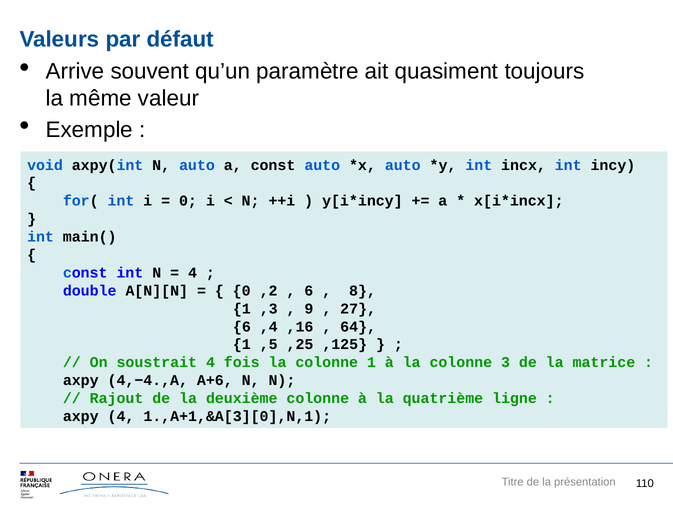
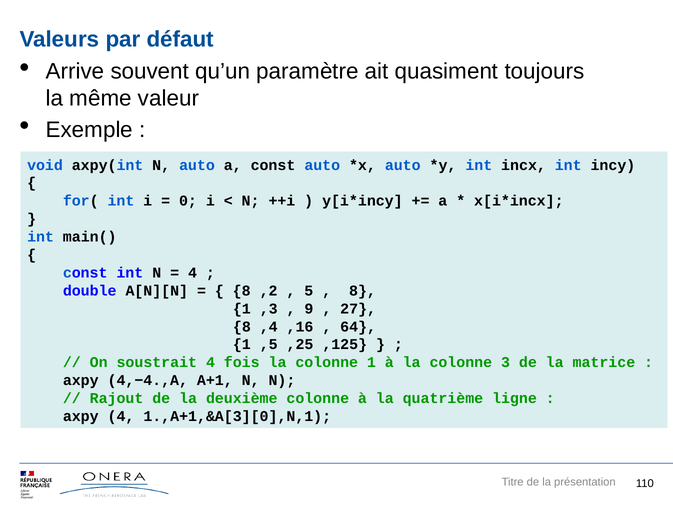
0 at (242, 291): 0 -> 8
6 at (309, 291): 6 -> 5
6 at (242, 326): 6 -> 8
A+6: A+6 -> A+1
